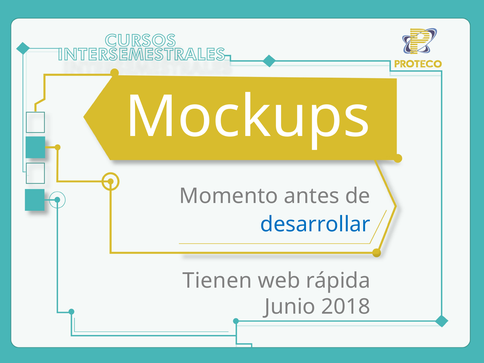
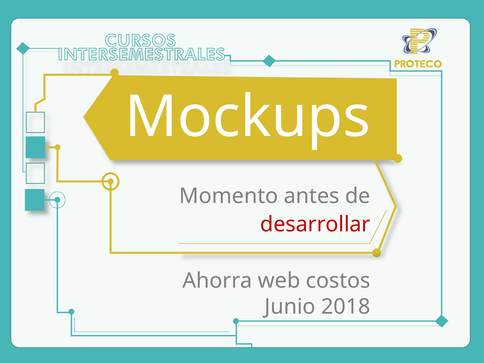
desarrollar colour: blue -> red
Tienen: Tienen -> Ahorra
rápida: rápida -> costos
